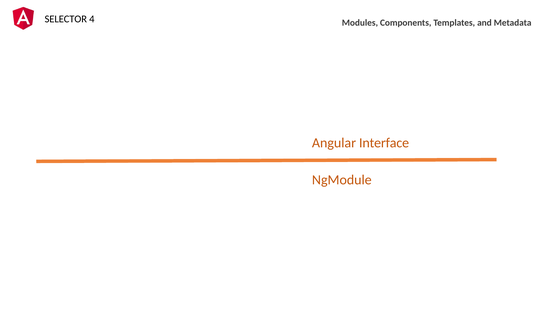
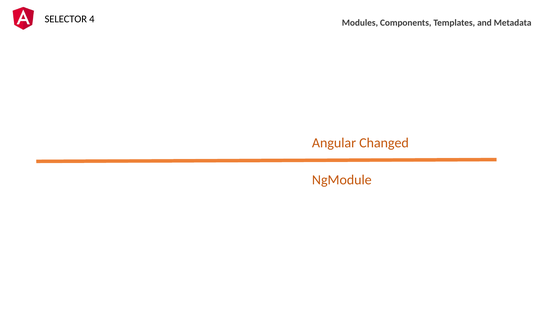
Interface: Interface -> Changed
